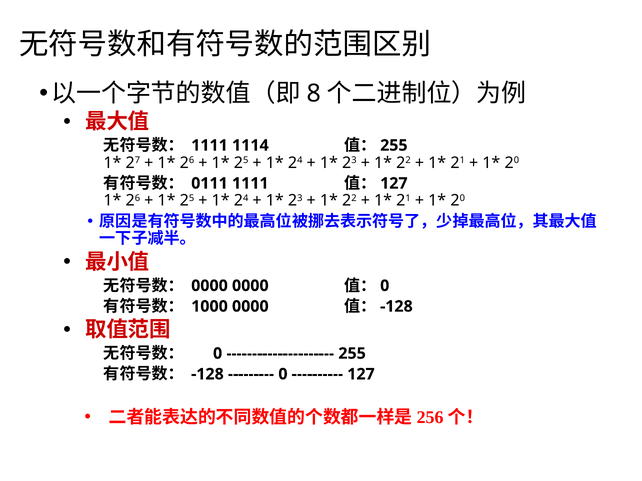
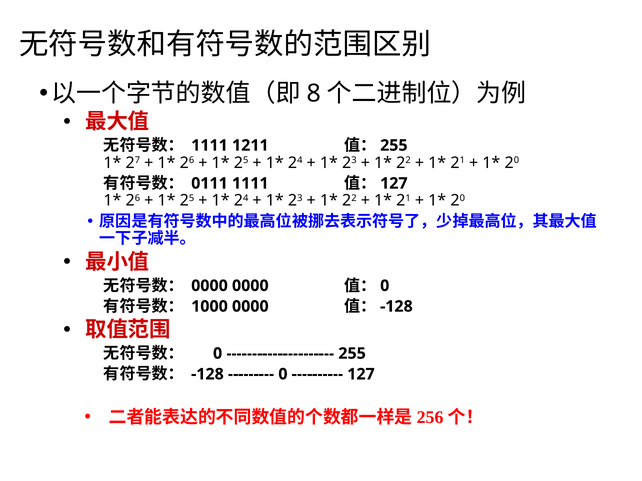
1114: 1114 -> 1211
